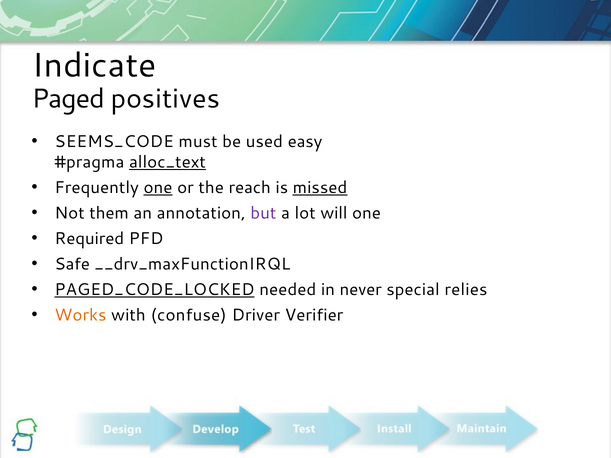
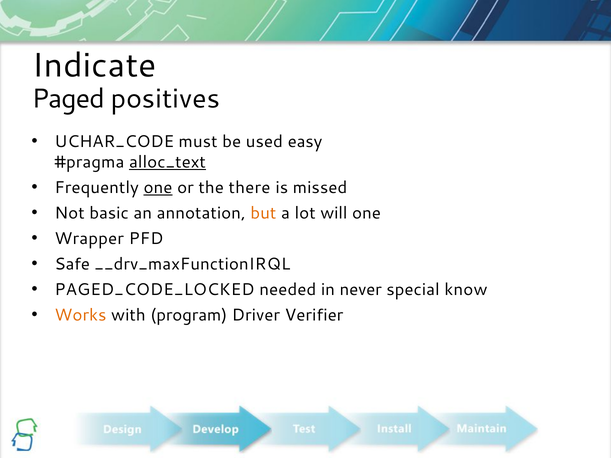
SEEMS_CODE: SEEMS_CODE -> UCHAR_CODE
reach: reach -> there
missed underline: present -> none
them: them -> basic
but colour: purple -> orange
Required: Required -> Wrapper
PAGED_CODE_LOCKED underline: present -> none
relies: relies -> know
confuse: confuse -> program
